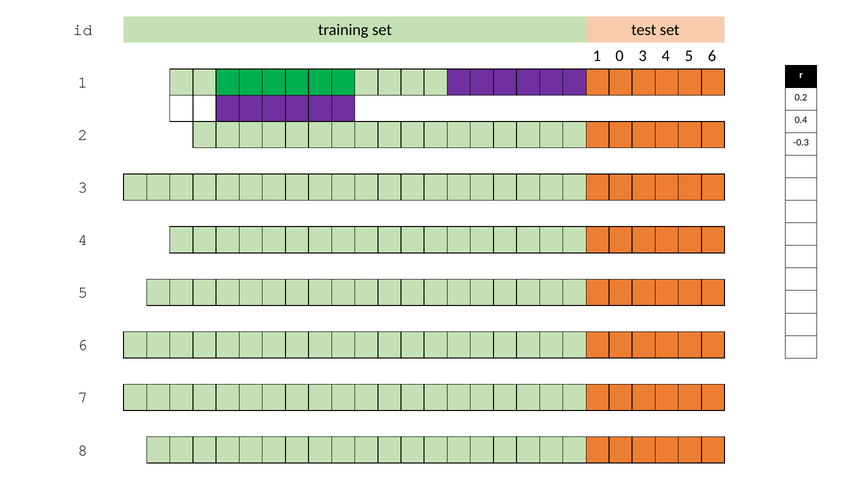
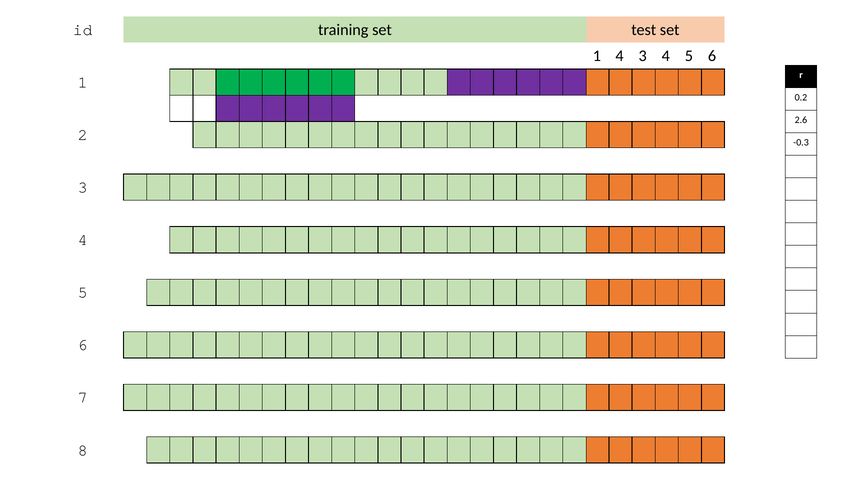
1 0: 0 -> 4
0.4: 0.4 -> 2.6
